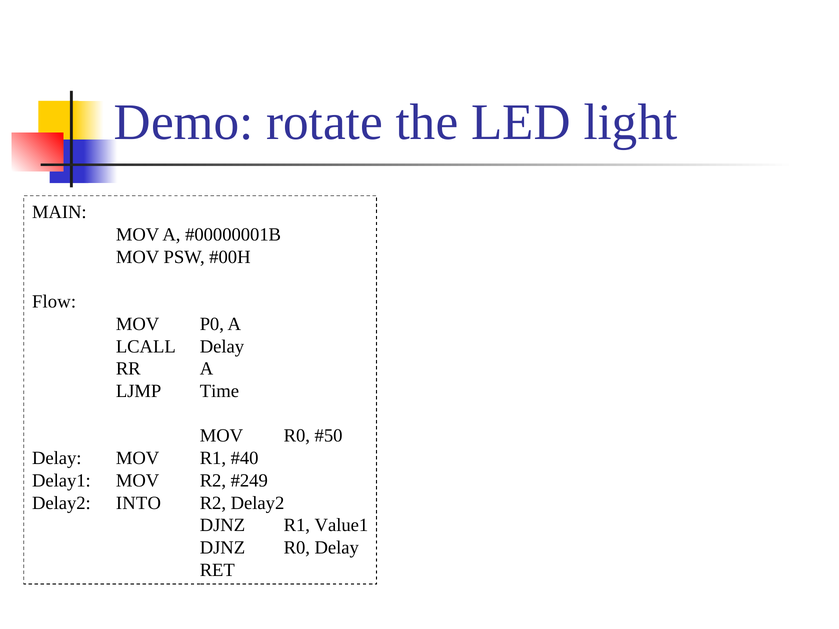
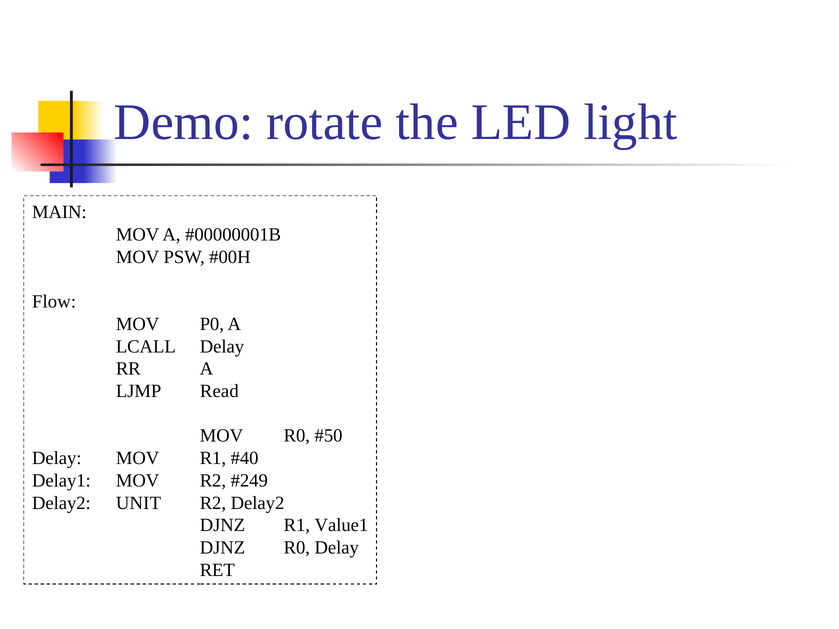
Time: Time -> Read
INTO: INTO -> UNIT
